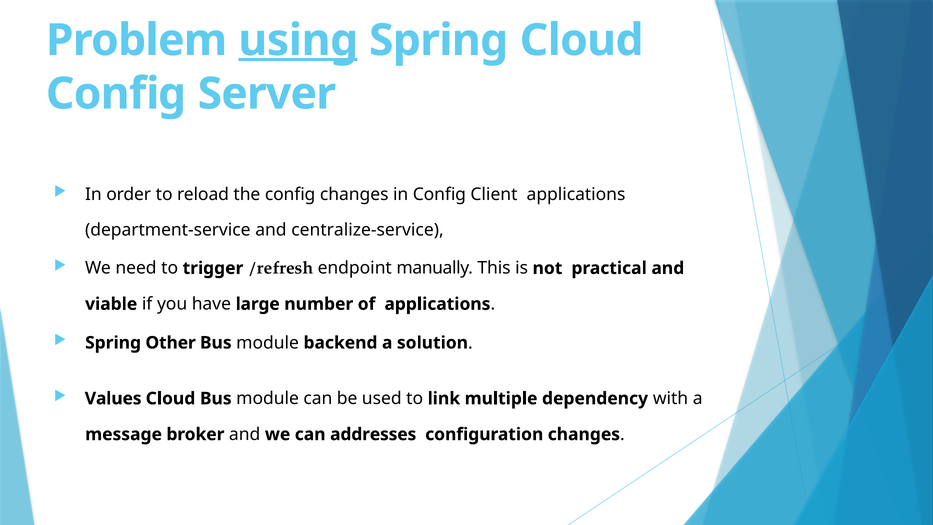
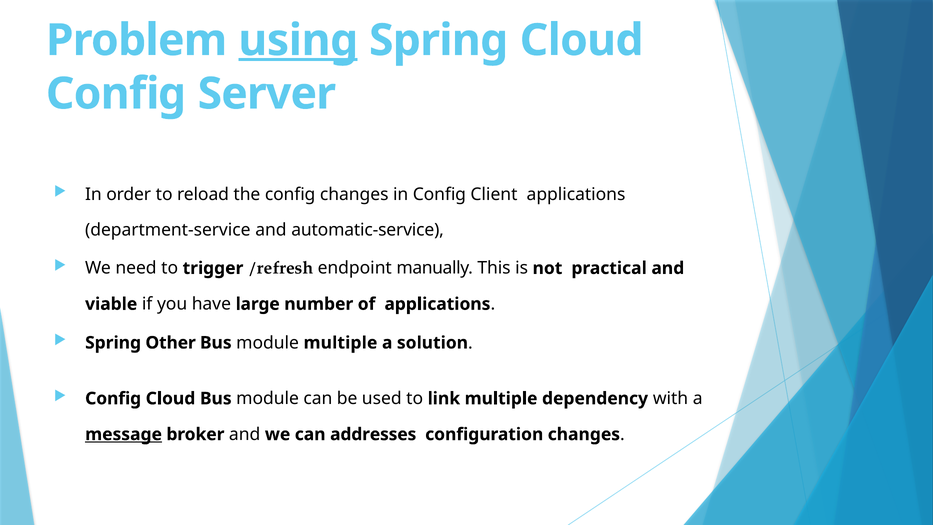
centralize-service: centralize-service -> automatic-service
module backend: backend -> multiple
Values at (113, 398): Values -> Config
message underline: none -> present
